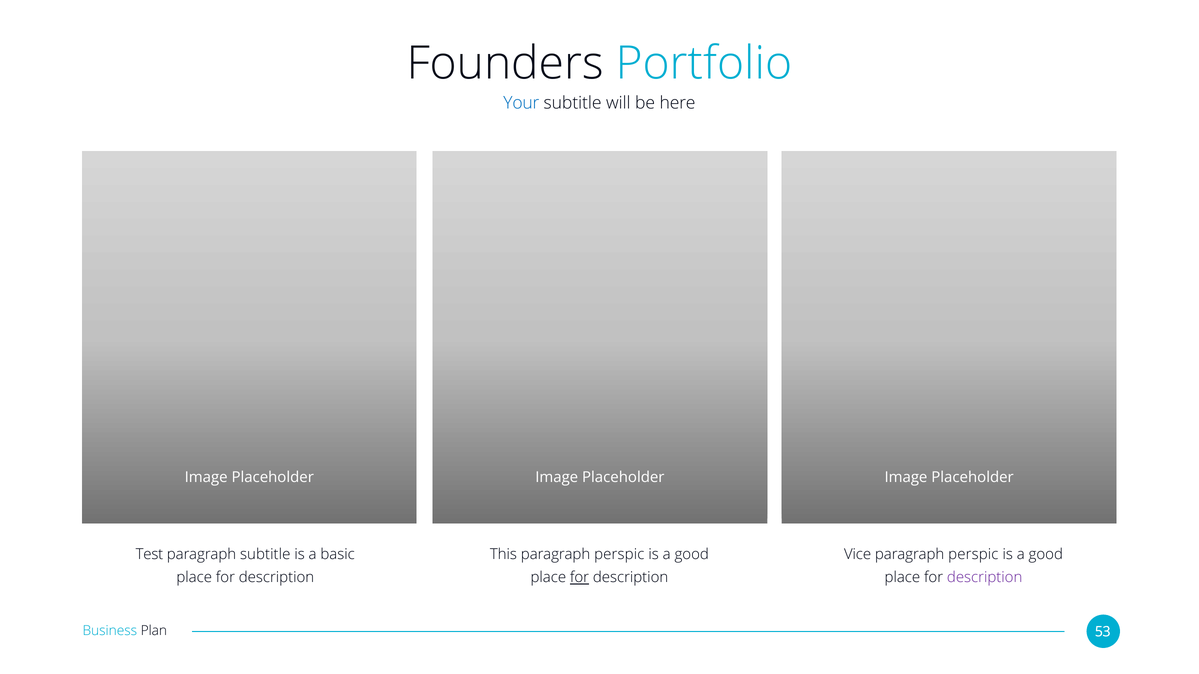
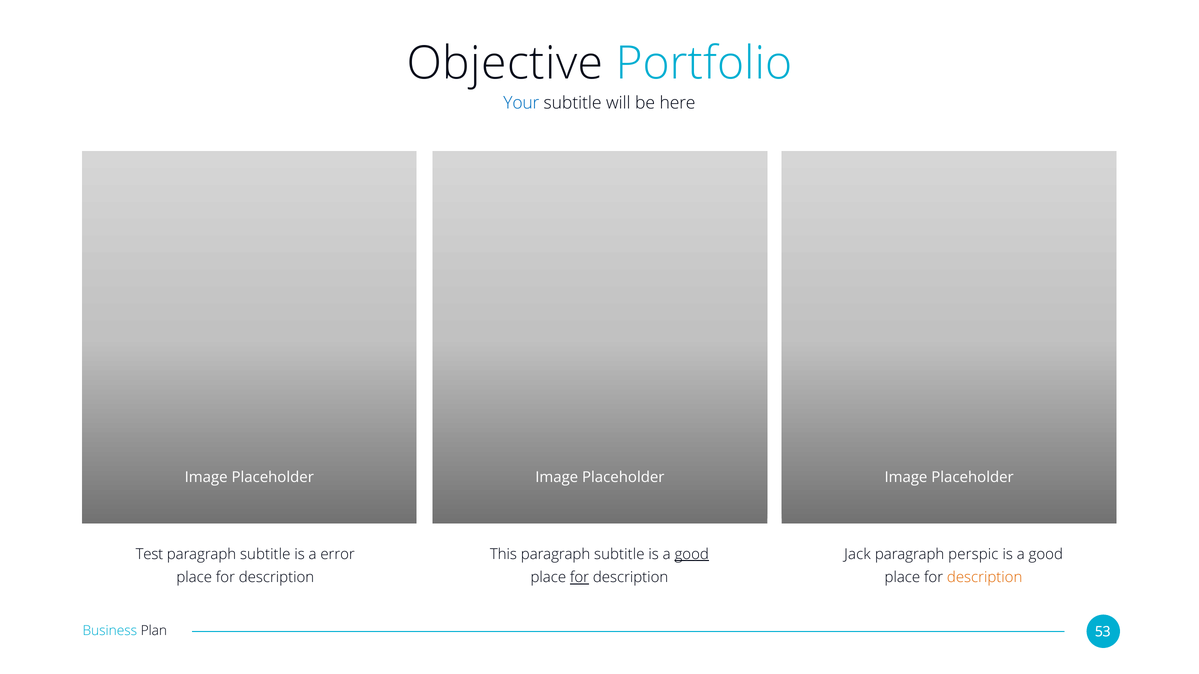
Founders: Founders -> Objective
basic: basic -> error
This paragraph perspic: perspic -> subtitle
good at (692, 555) underline: none -> present
Vice: Vice -> Jack
description at (985, 578) colour: purple -> orange
